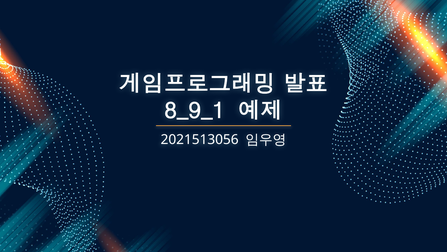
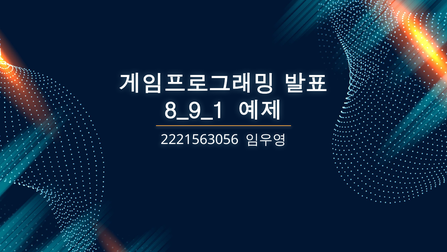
2021513056: 2021513056 -> 2221563056
